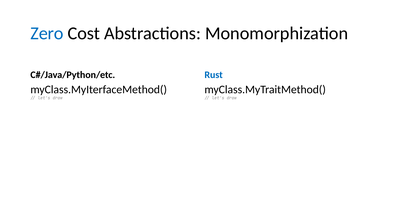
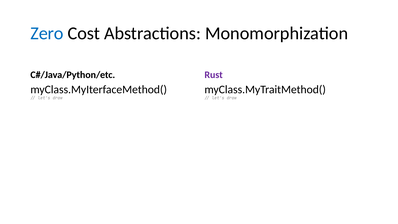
Rust colour: blue -> purple
